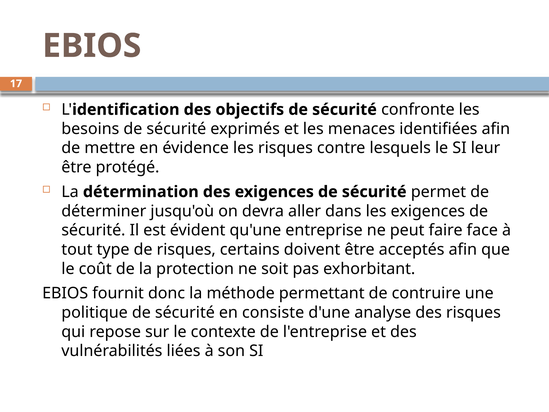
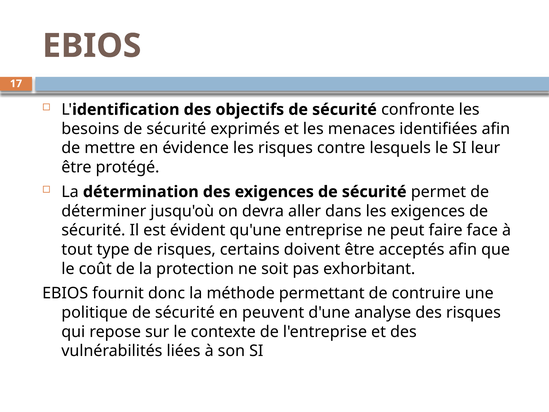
consiste: consiste -> peuvent
